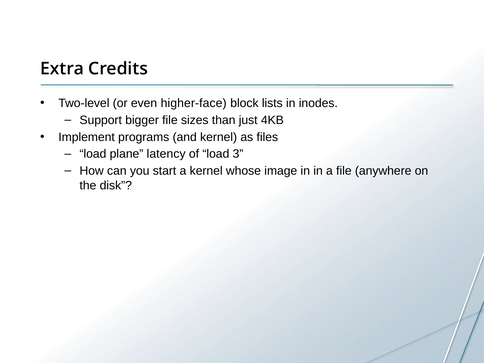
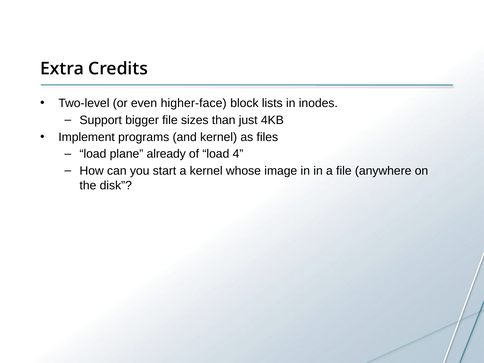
latency: latency -> already
3: 3 -> 4
